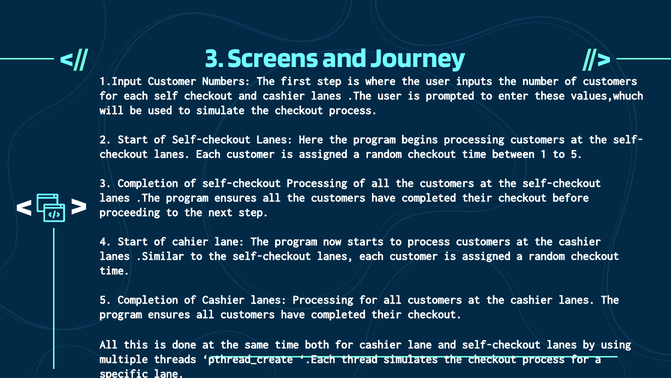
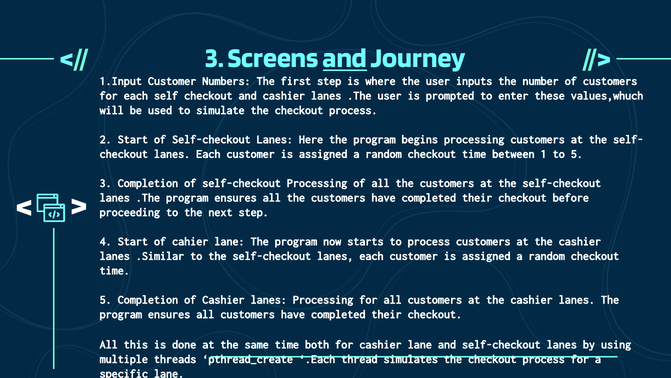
and at (345, 58) underline: none -> present
